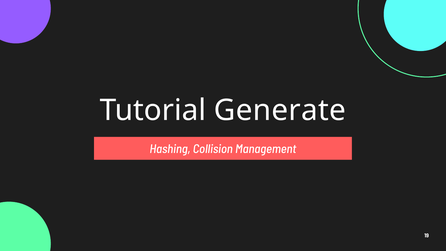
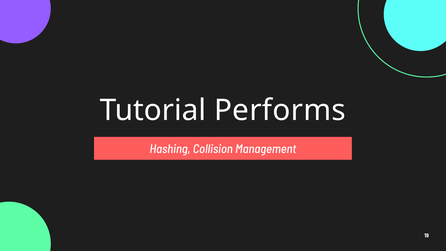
Generate: Generate -> Performs
